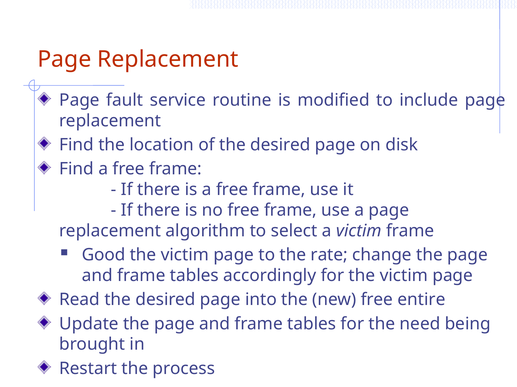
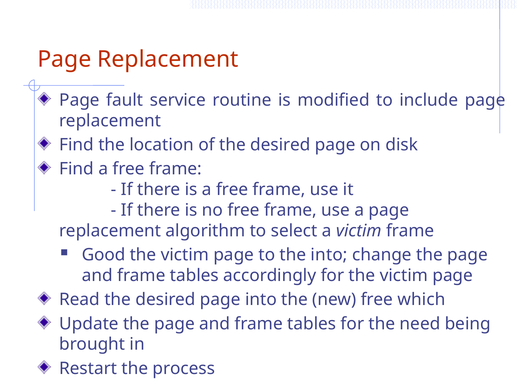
the rate: rate -> into
entire: entire -> which
